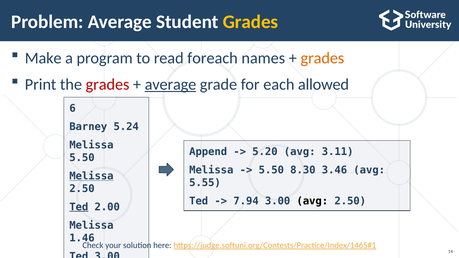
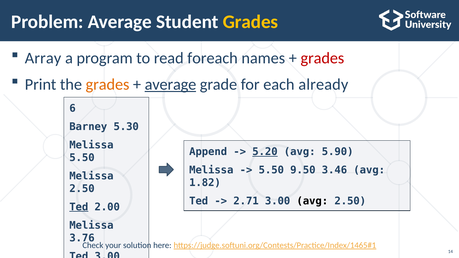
Make: Make -> Array
grades at (322, 58) colour: orange -> red
grades at (108, 84) colour: red -> orange
allowed: allowed -> already
5.24: 5.24 -> 5.30
5.20 underline: none -> present
3.11: 3.11 -> 5.90
8.30: 8.30 -> 9.50
Melissa at (91, 176) underline: present -> none
5.55: 5.55 -> 1.82
7.94: 7.94 -> 2.71
1.46: 1.46 -> 3.76
